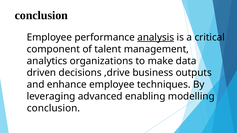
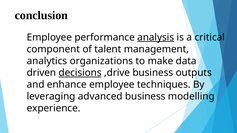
decisions underline: none -> present
advanced enabling: enabling -> business
conclusion at (54, 108): conclusion -> experience
